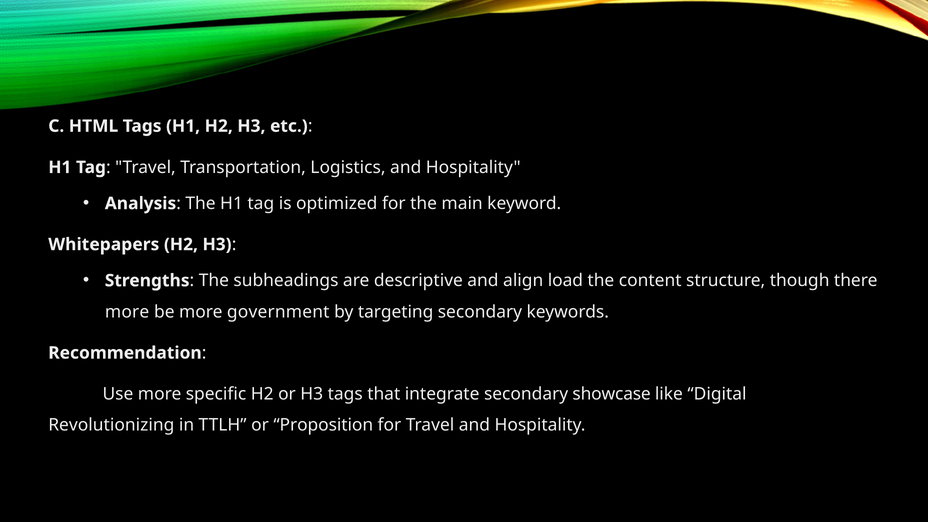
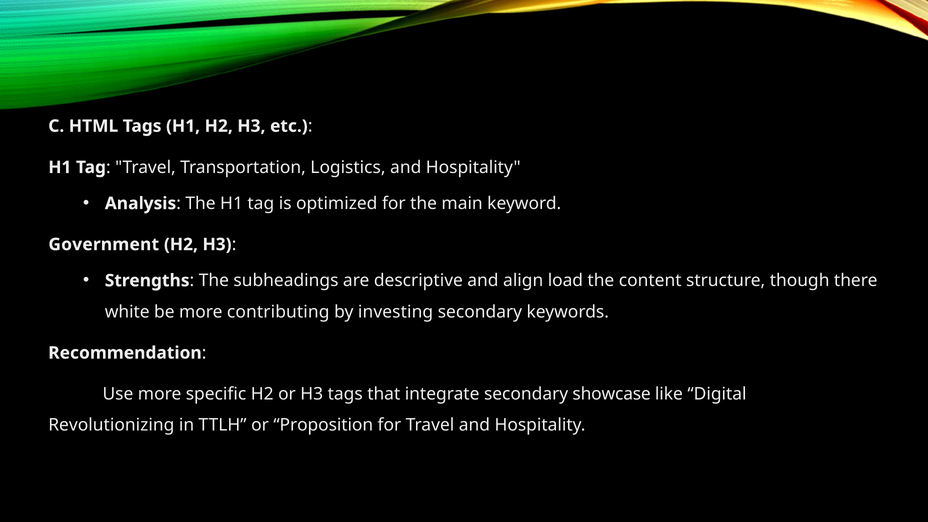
Whitepapers: Whitepapers -> Government
more at (127, 312): more -> white
government: government -> contributing
targeting: targeting -> investing
